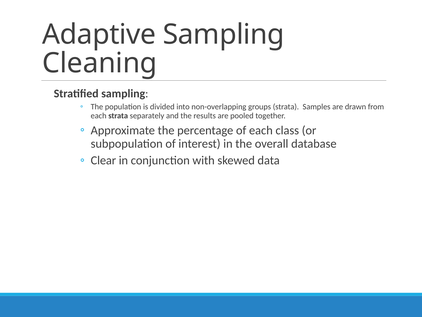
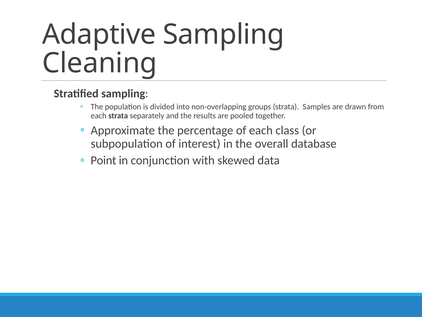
Clear: Clear -> Point
